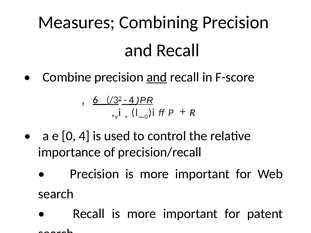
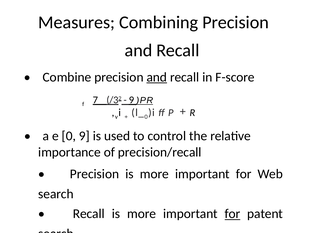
6: 6 -> 7
4 at (131, 100): 4 -> 9
0 4: 4 -> 9
for at (232, 214) underline: none -> present
